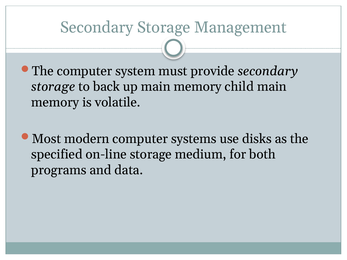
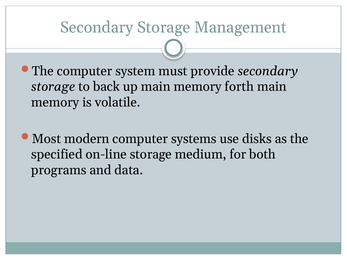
child: child -> forth
